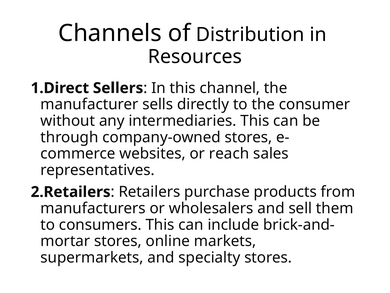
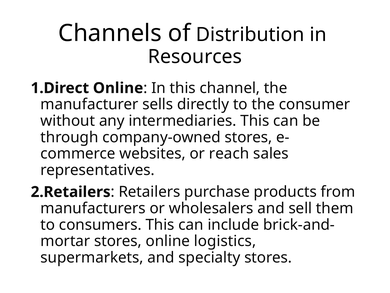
Sellers at (118, 88): Sellers -> Online
markets: markets -> logistics
